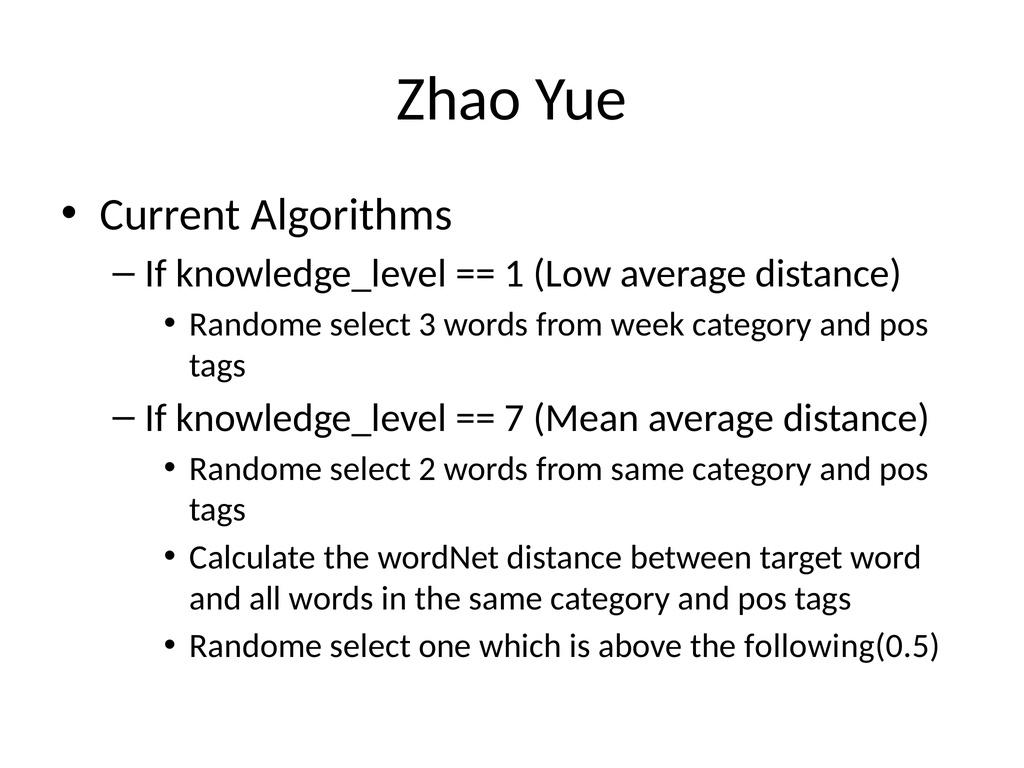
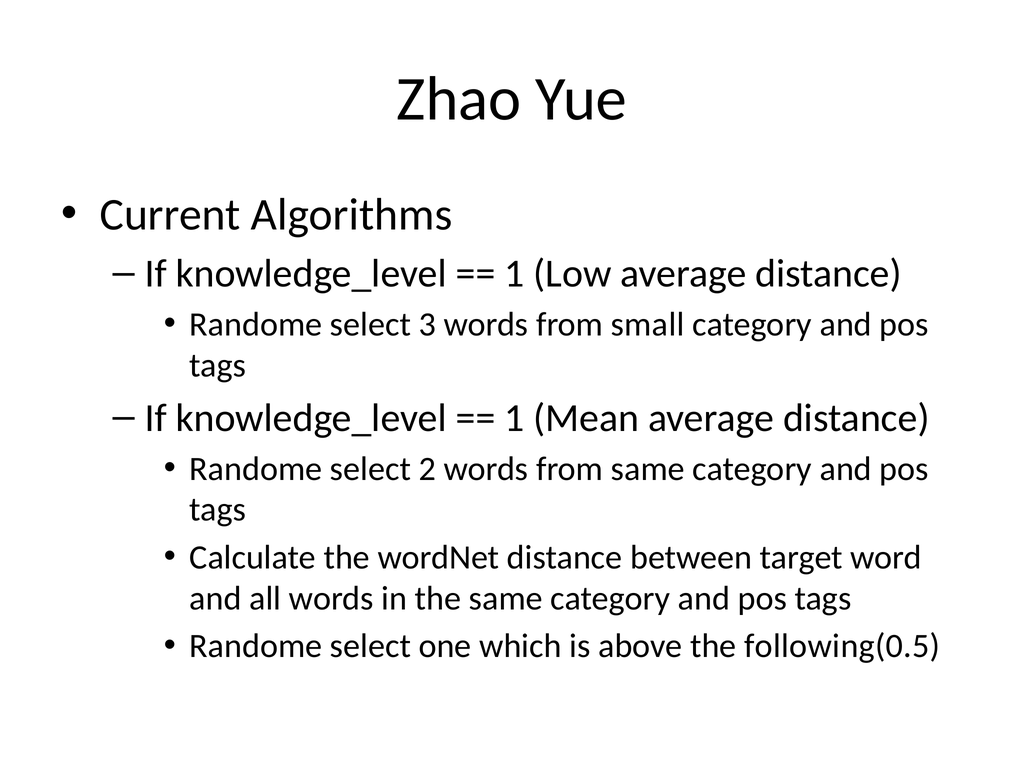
week: week -> small
7 at (514, 418): 7 -> 1
